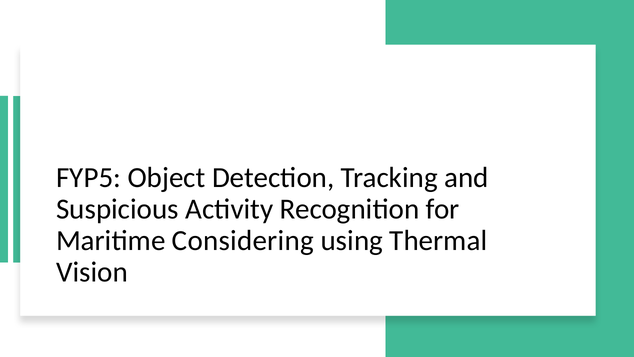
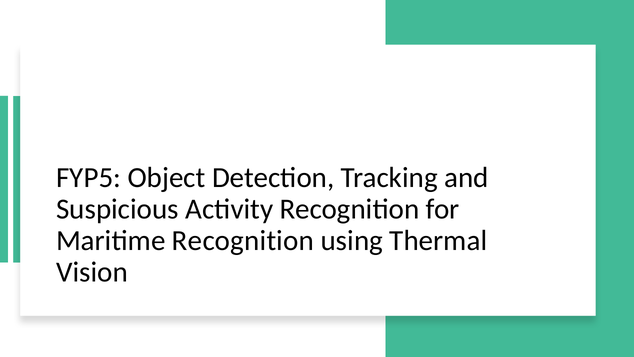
Maritime Considering: Considering -> Recognition
